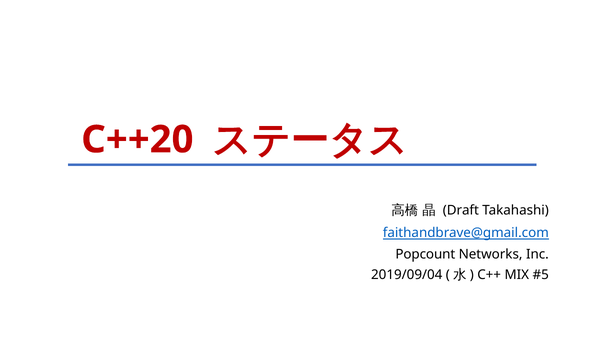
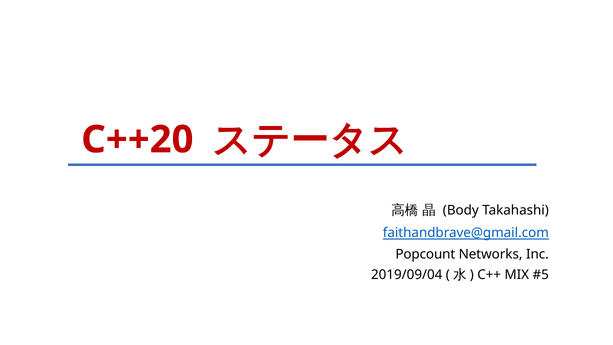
Draft: Draft -> Body
